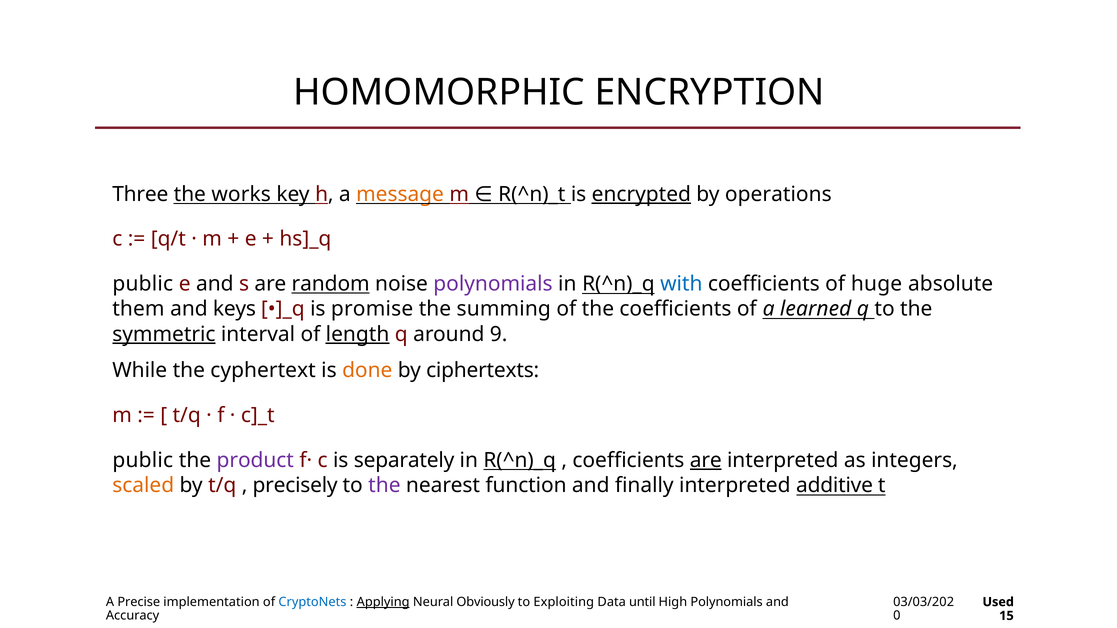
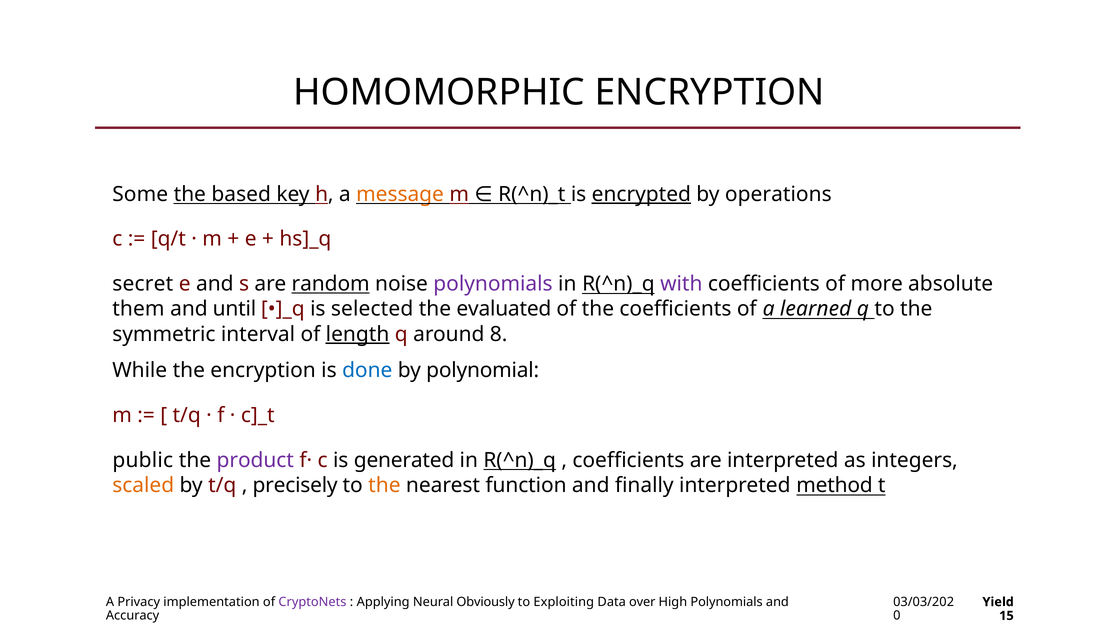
Three: Three -> Some
works: works -> based
public at (143, 284): public -> secret
with colour: blue -> purple
huge: huge -> more
keys: keys -> until
promise: promise -> selected
summing: summing -> evaluated
symmetric underline: present -> none
9: 9 -> 8
the cyphertext: cyphertext -> encryption
done colour: orange -> blue
ciphertexts: ciphertexts -> polynomial
separately: separately -> generated
are at (706, 460) underline: present -> none
the at (384, 486) colour: purple -> orange
additive: additive -> method
Precise: Precise -> Privacy
CryptoNets colour: blue -> purple
Applying underline: present -> none
until: until -> over
Used: Used -> Yield
